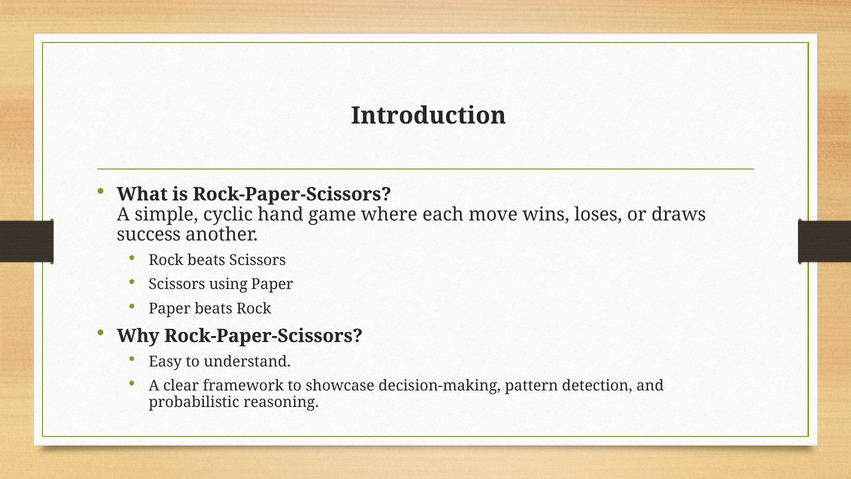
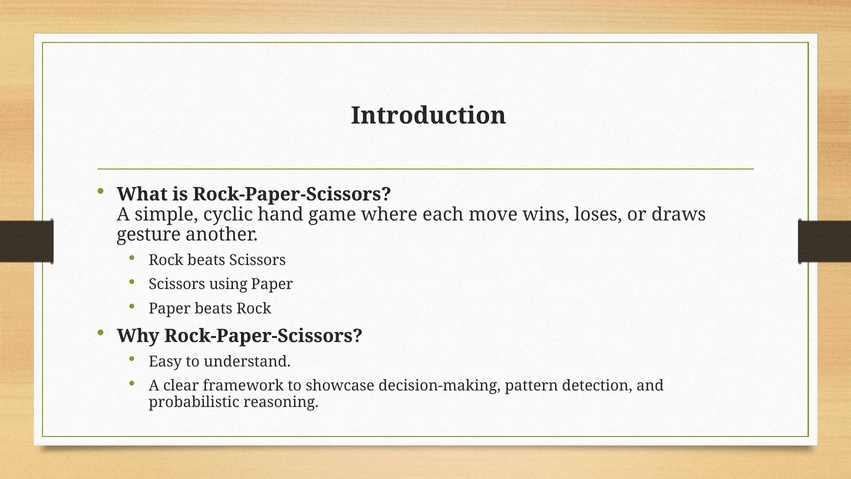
success: success -> gesture
